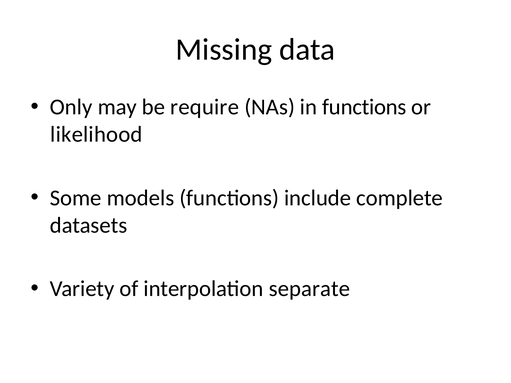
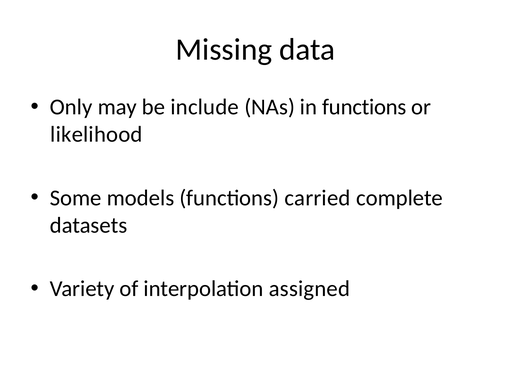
require: require -> include
include: include -> carried
separate: separate -> assigned
